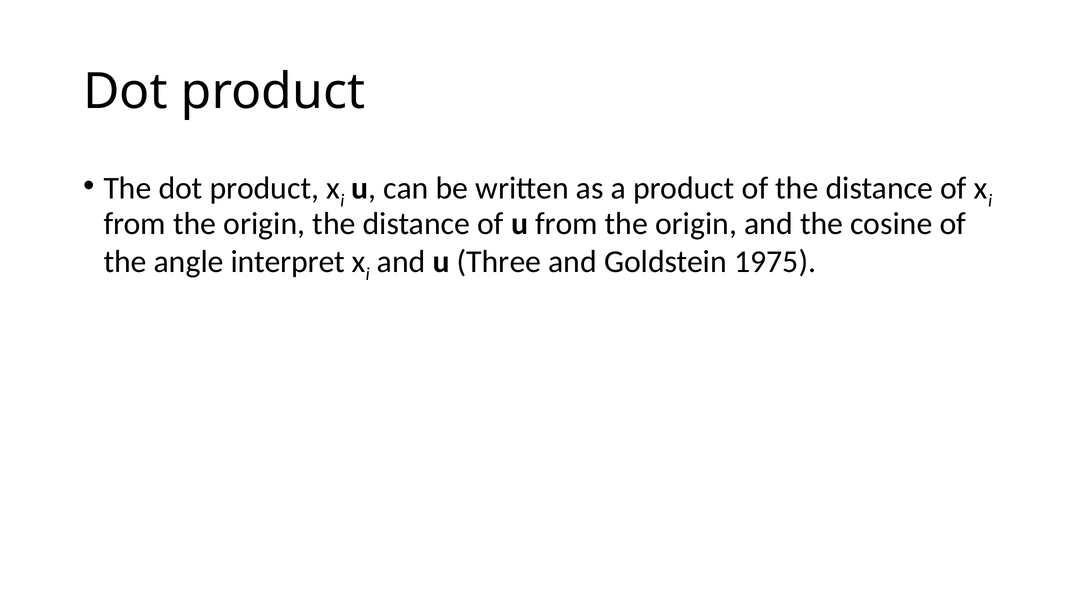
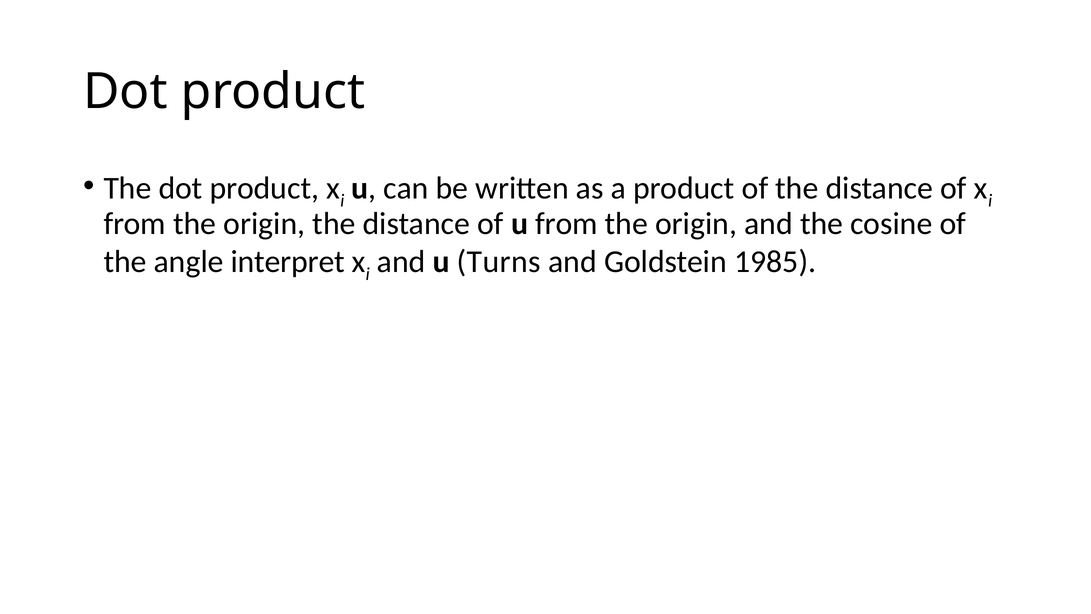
Three: Three -> Turns
1975: 1975 -> 1985
